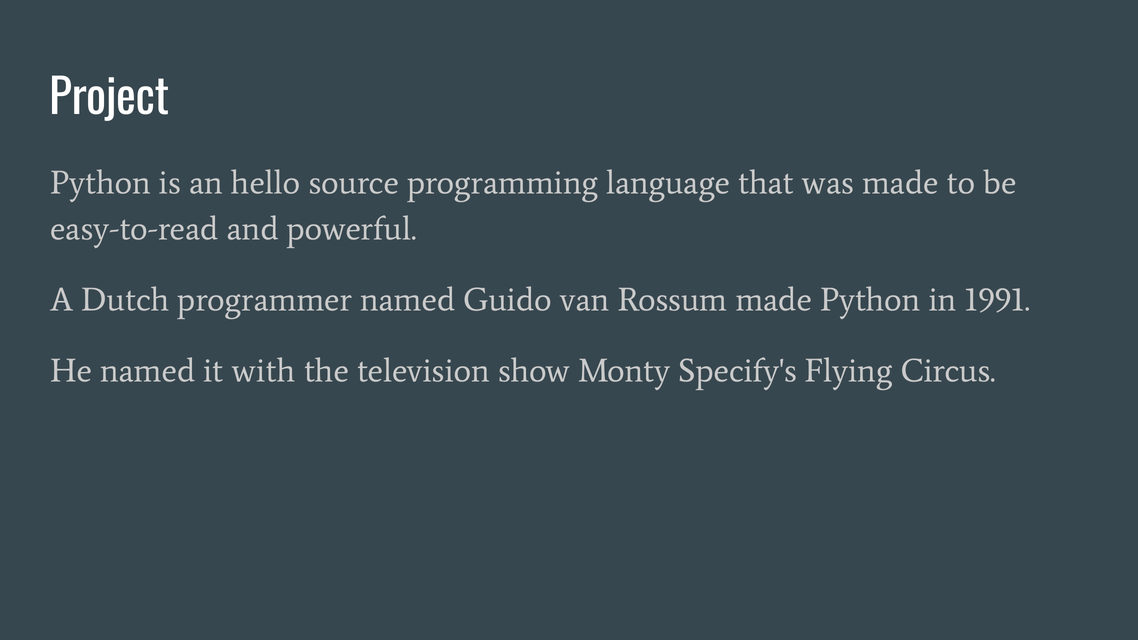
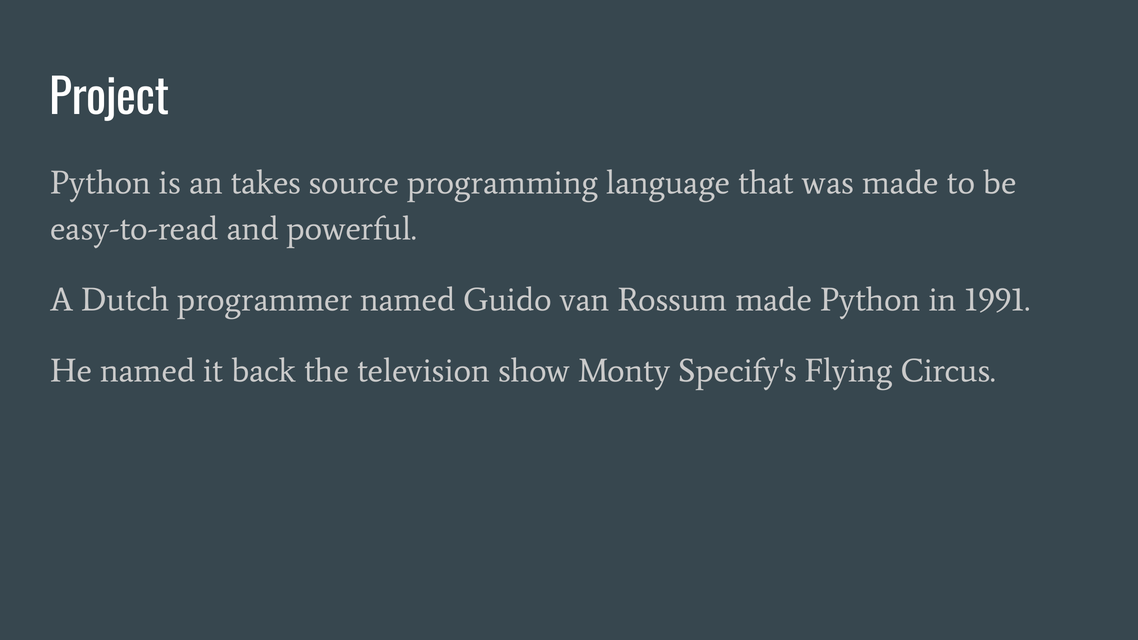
hello: hello -> takes
with: with -> back
